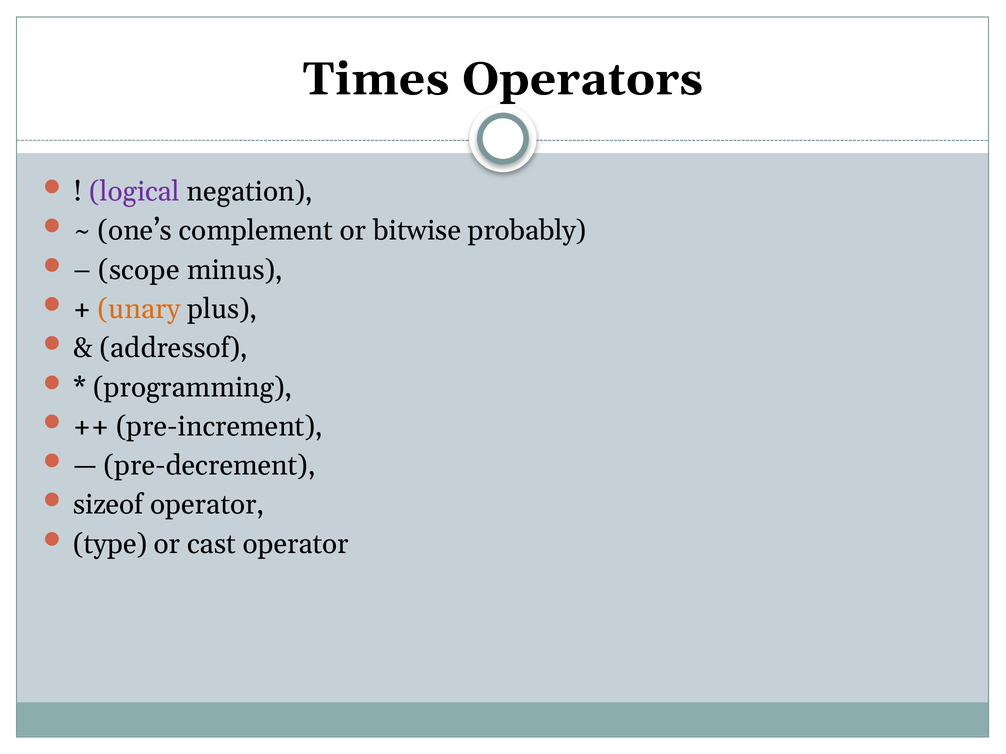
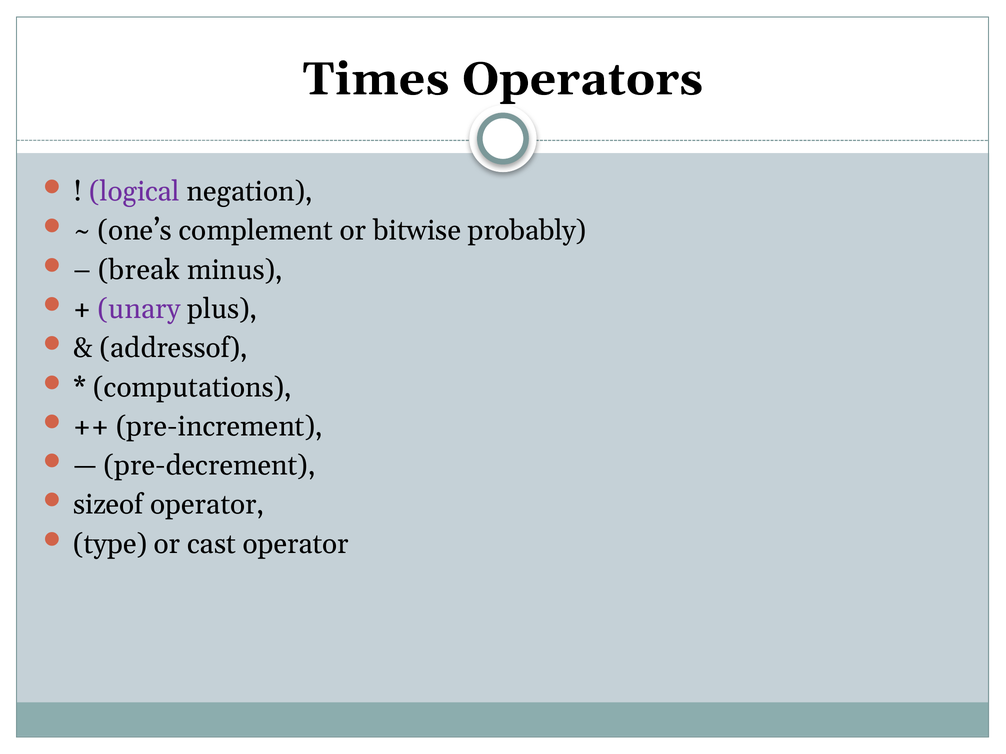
scope: scope -> break
unary colour: orange -> purple
programming: programming -> computations
